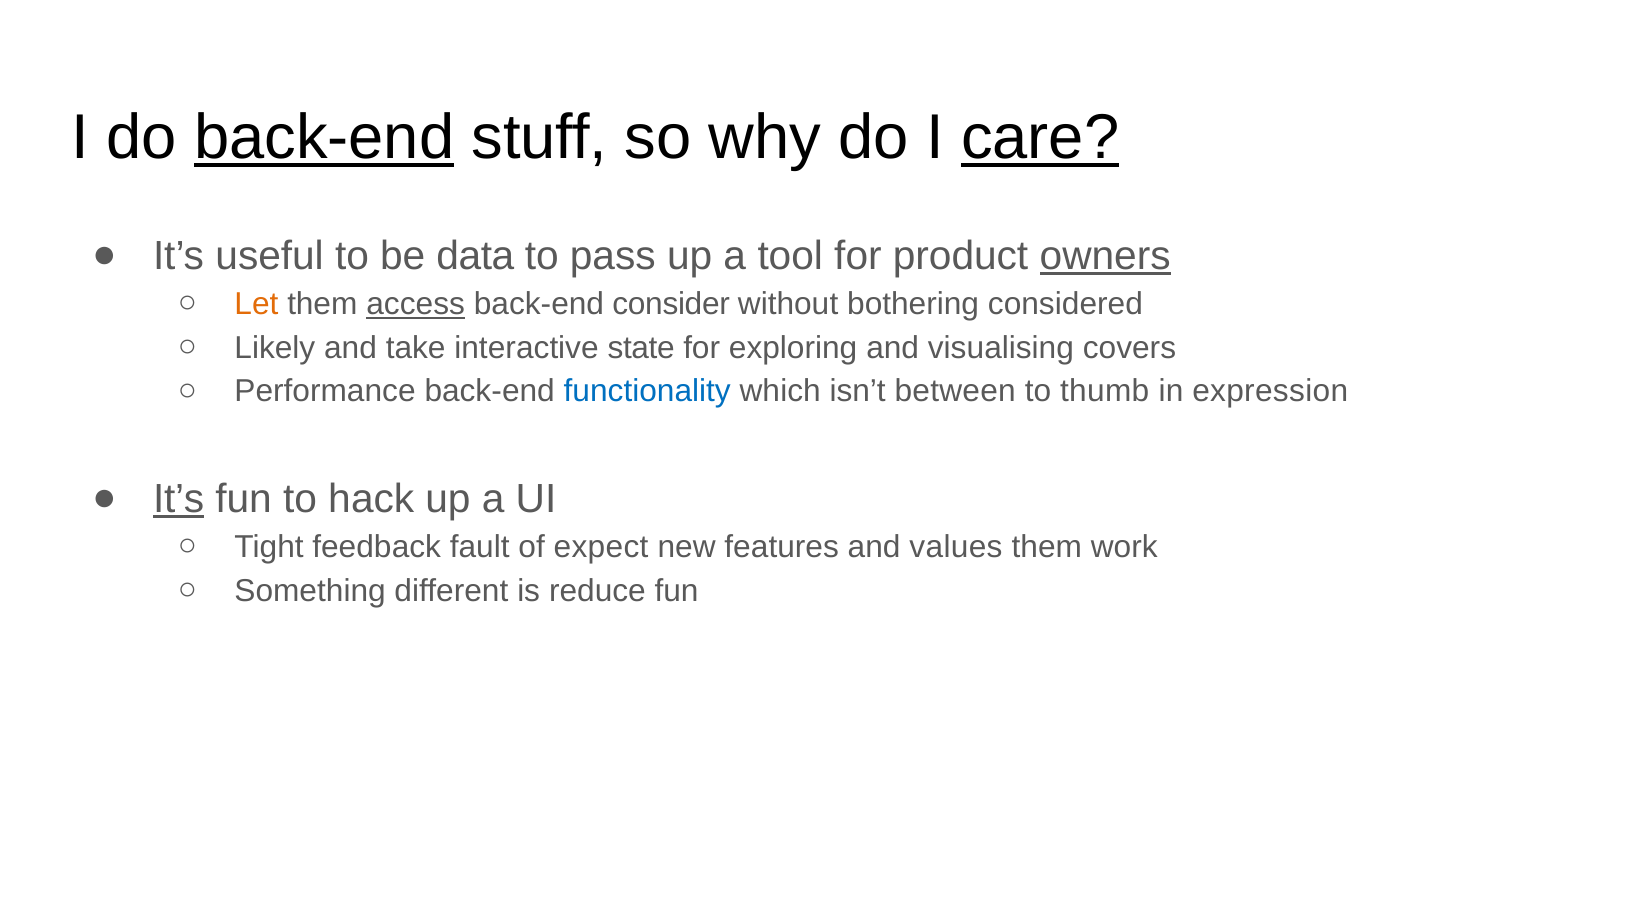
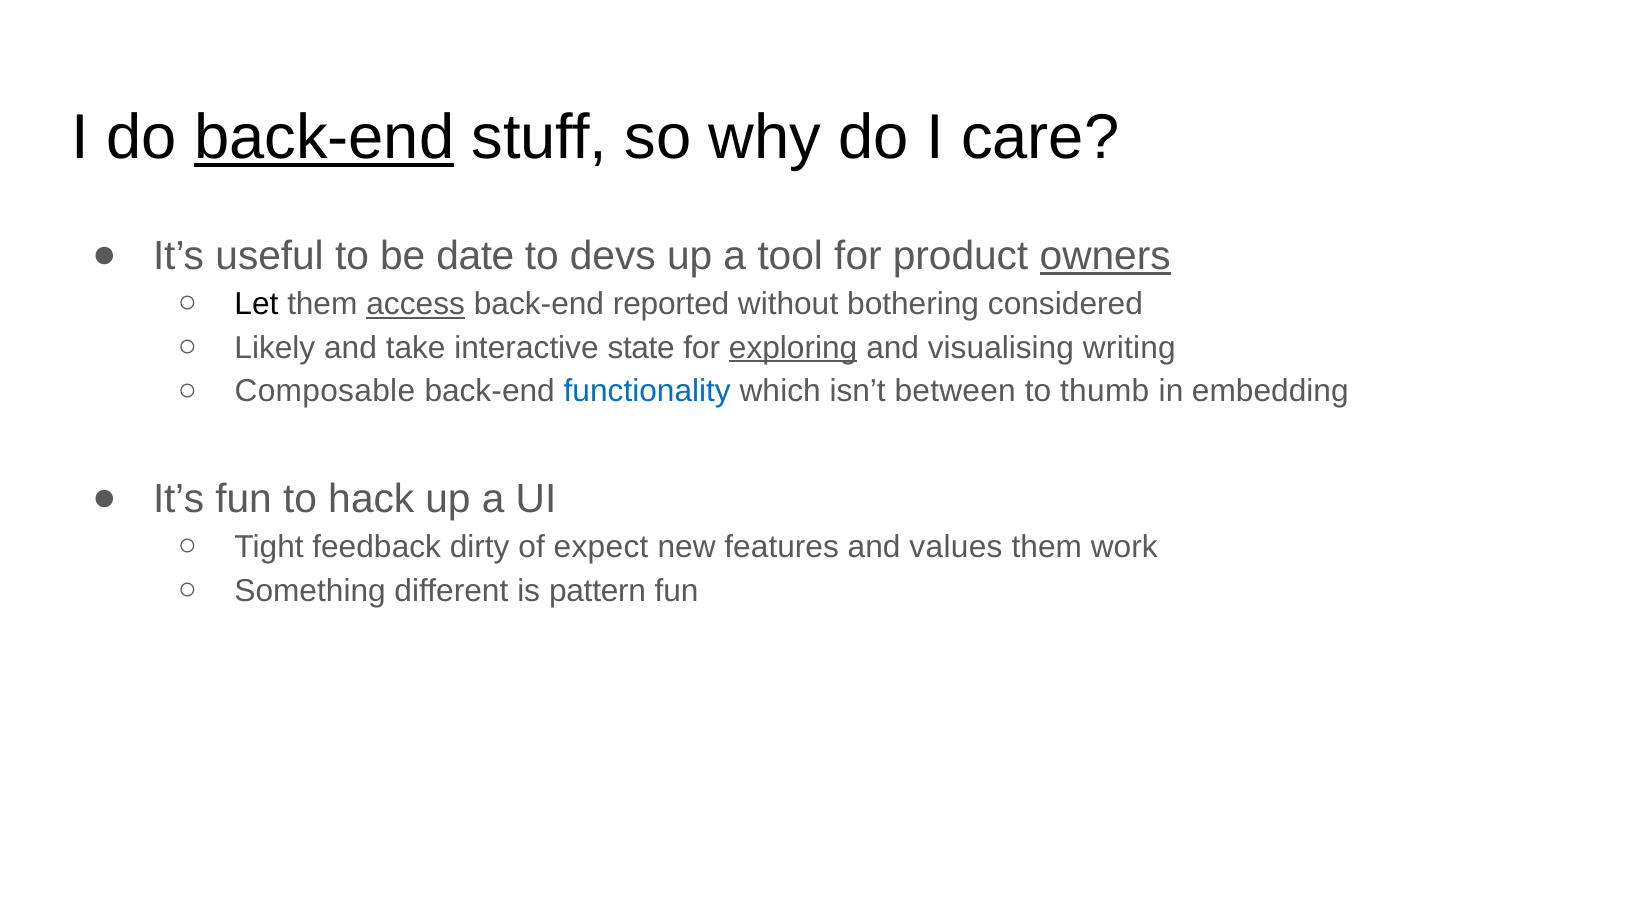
care underline: present -> none
data: data -> date
pass: pass -> devs
Let colour: orange -> black
consider: consider -> reported
exploring underline: none -> present
covers: covers -> writing
Performance: Performance -> Composable
expression: expression -> embedding
It’s at (179, 499) underline: present -> none
fault: fault -> dirty
reduce: reduce -> pattern
